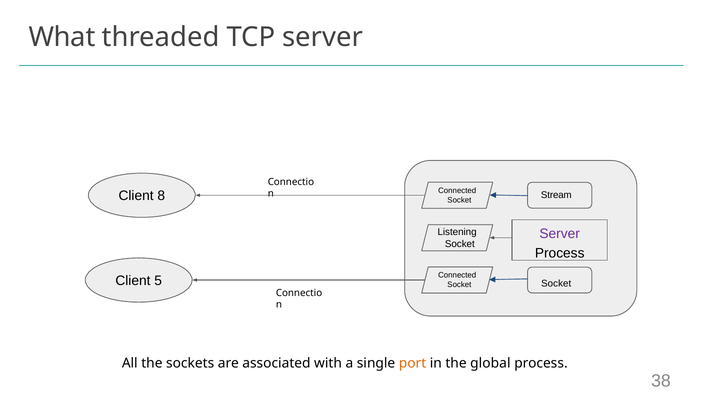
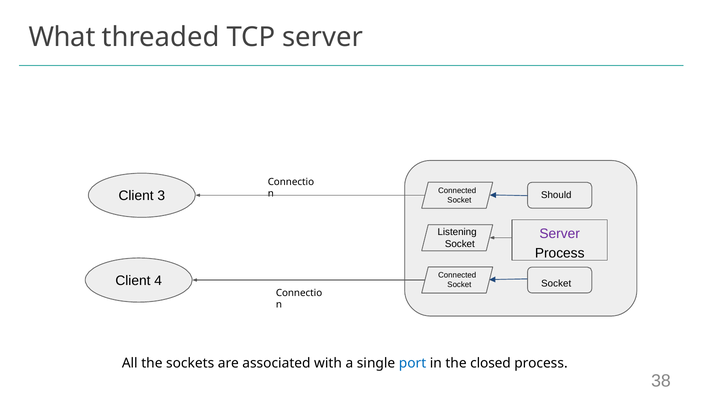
8: 8 -> 3
Stream: Stream -> Should
5: 5 -> 4
port colour: orange -> blue
global: global -> closed
